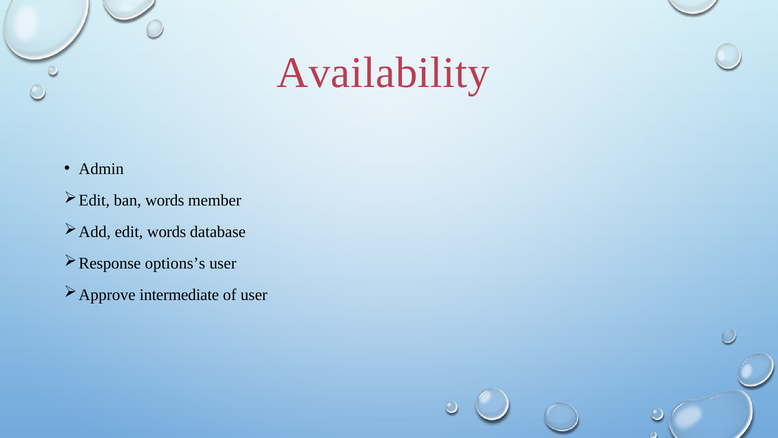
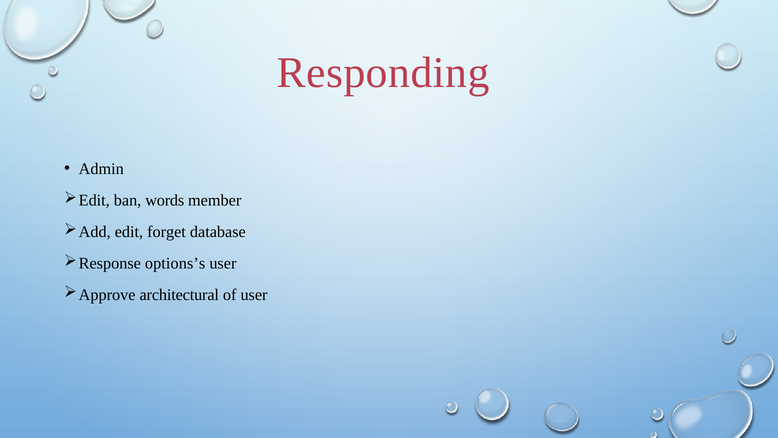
Availability: Availability -> Responding
edit words: words -> forget
intermediate: intermediate -> architectural
